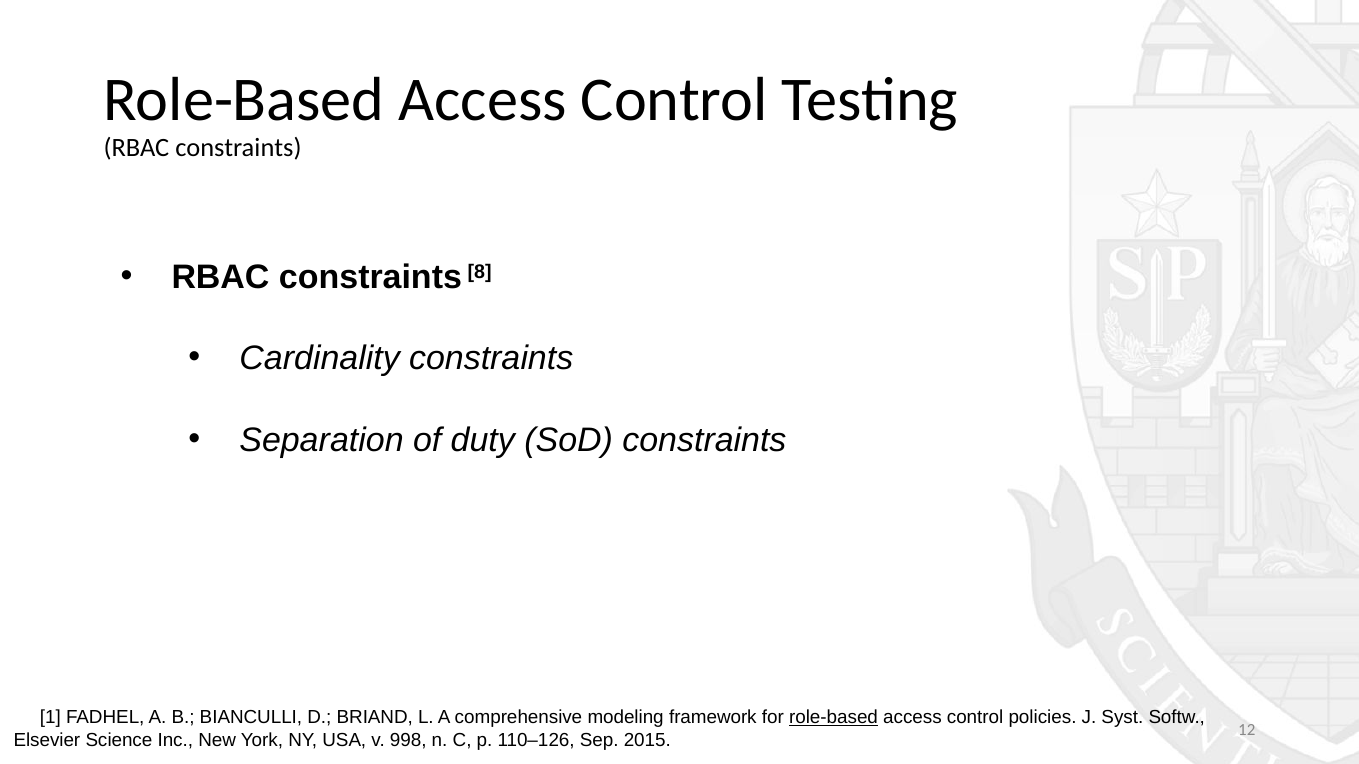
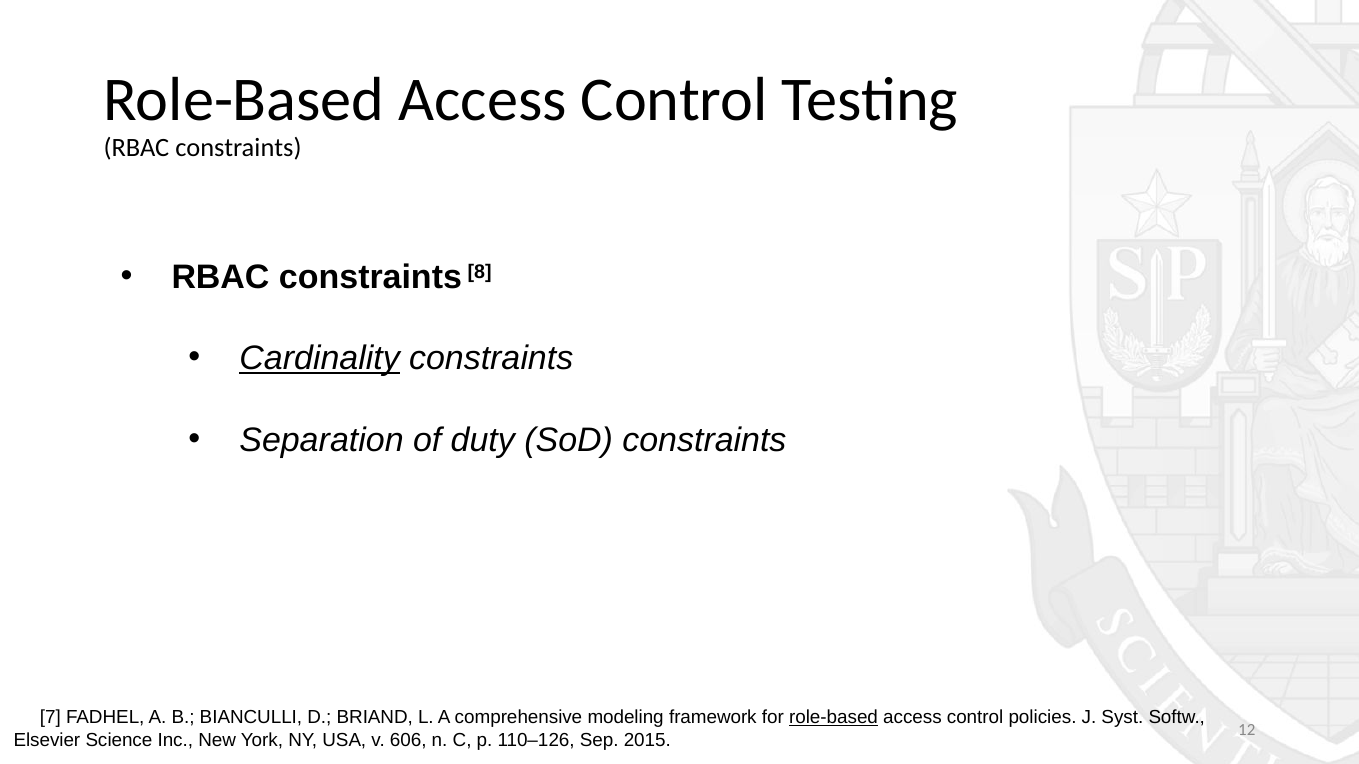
Cardinality underline: none -> present
1: 1 -> 7
998: 998 -> 606
